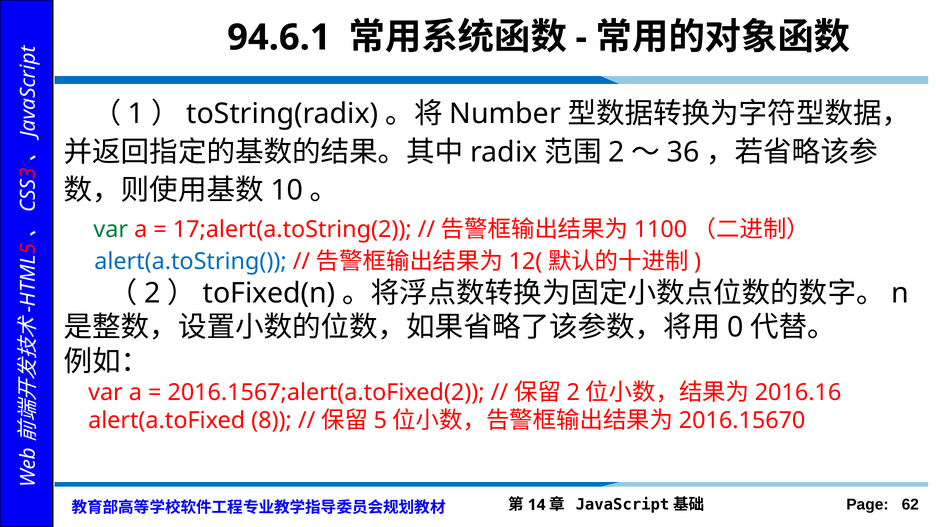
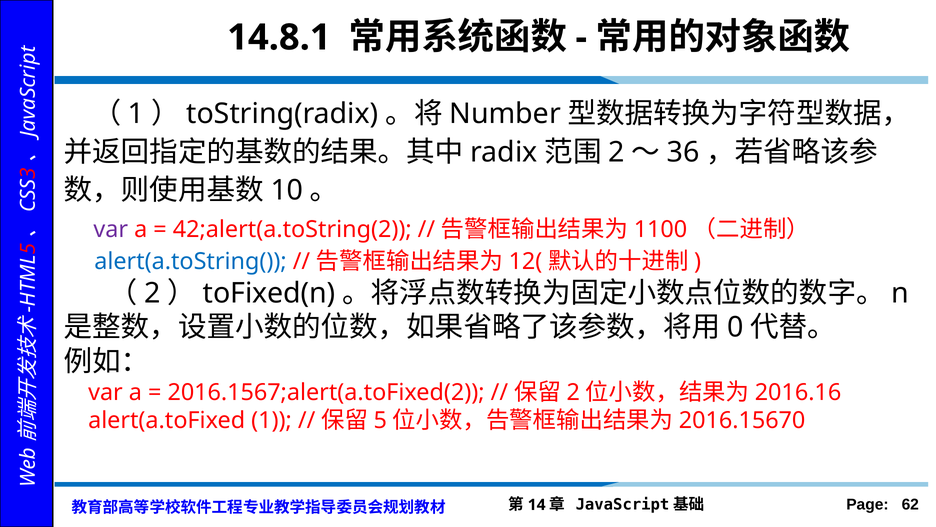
94.6.1: 94.6.1 -> 14.8.1
var at (111, 229) colour: green -> purple
17;alert(a.toString(2: 17;alert(a.toString(2 -> 42;alert(a.toString(2
alert(a.toFixed 8: 8 -> 1
